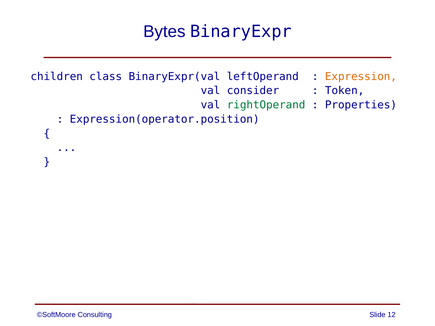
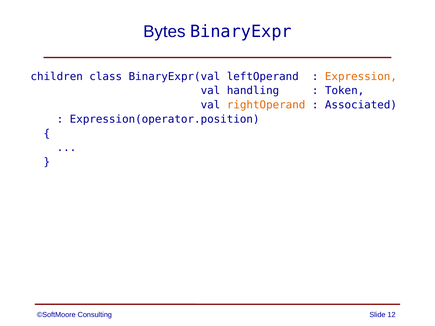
consider: consider -> handling
rightOperand colour: green -> orange
Properties: Properties -> Associated
